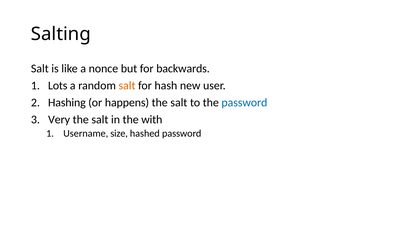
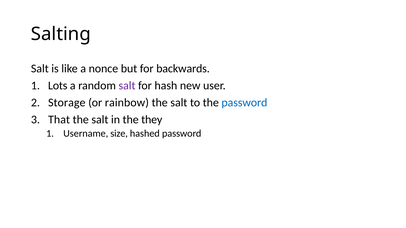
salt at (127, 86) colour: orange -> purple
Hashing: Hashing -> Storage
happens: happens -> rainbow
Very: Very -> That
with: with -> they
